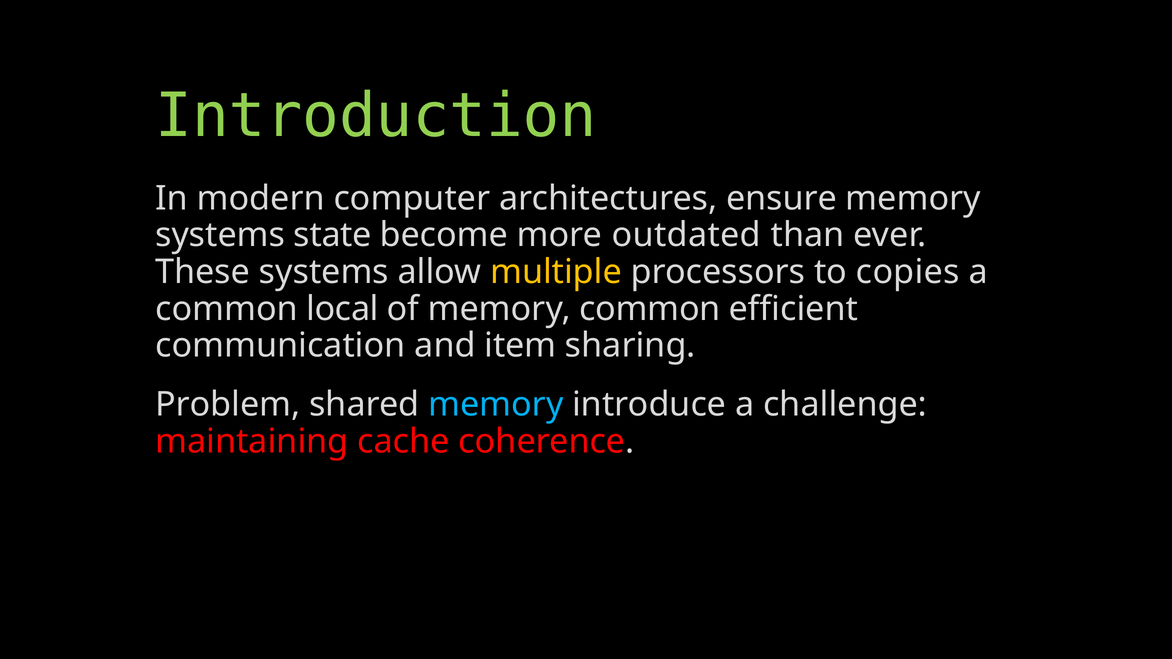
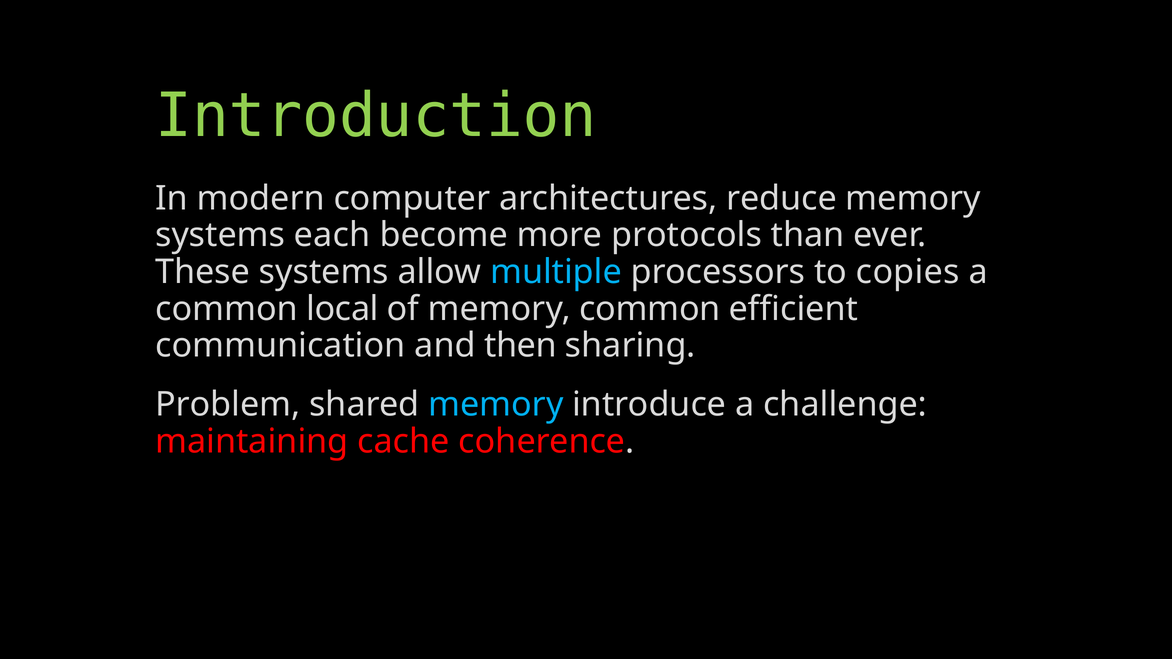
ensure: ensure -> reduce
state: state -> each
outdated: outdated -> protocols
multiple colour: yellow -> light blue
item: item -> then
